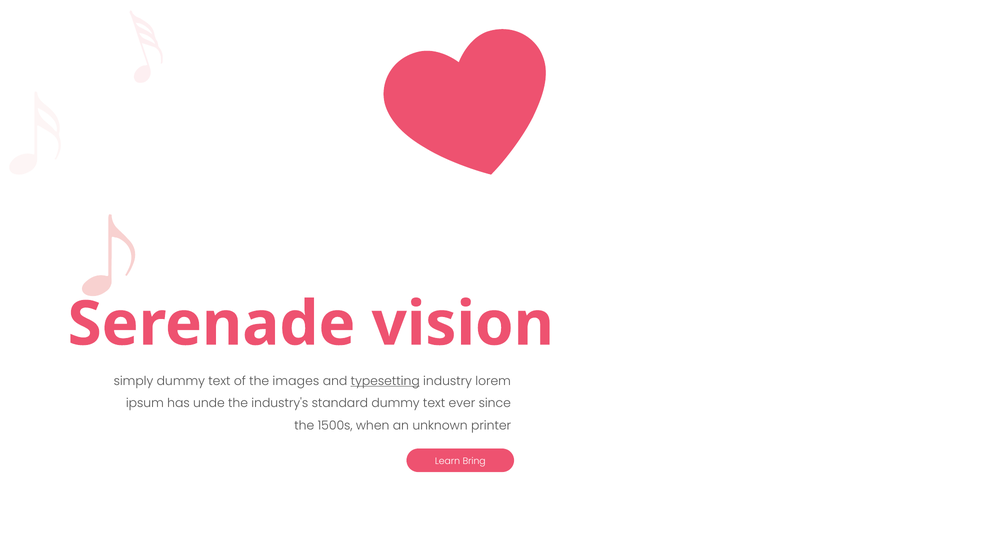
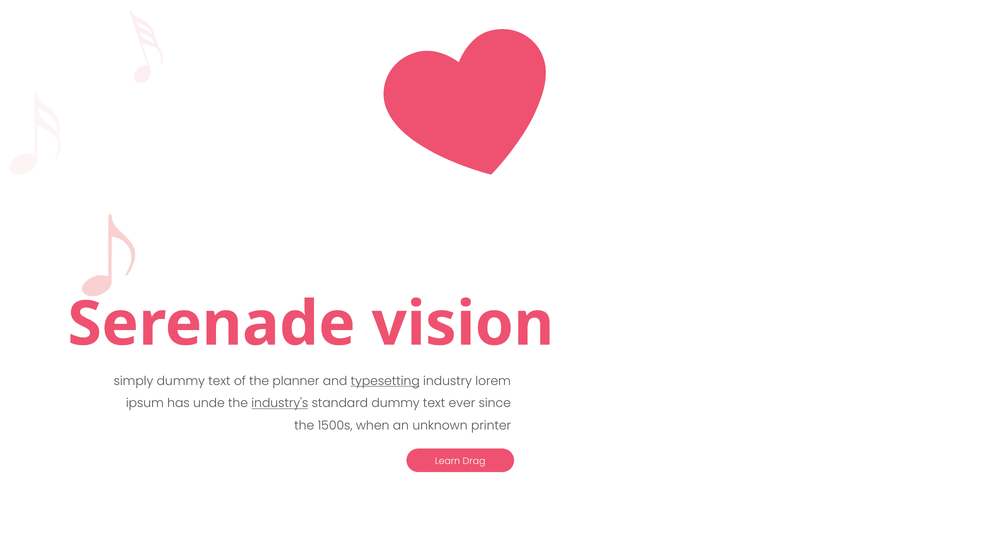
images: images -> planner
industry's underline: none -> present
Bring: Bring -> Drag
